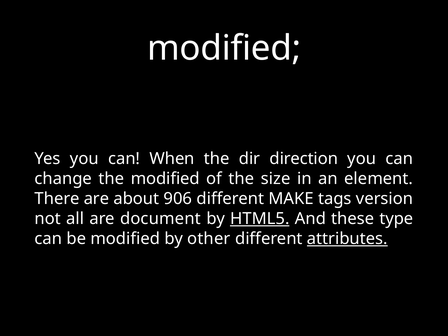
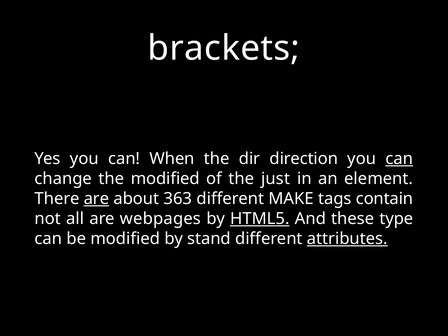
modified at (224, 48): modified -> brackets
can at (399, 159) underline: none -> present
size: size -> just
are at (96, 199) underline: none -> present
906: 906 -> 363
version: version -> contain
document: document -> webpages
other: other -> stand
